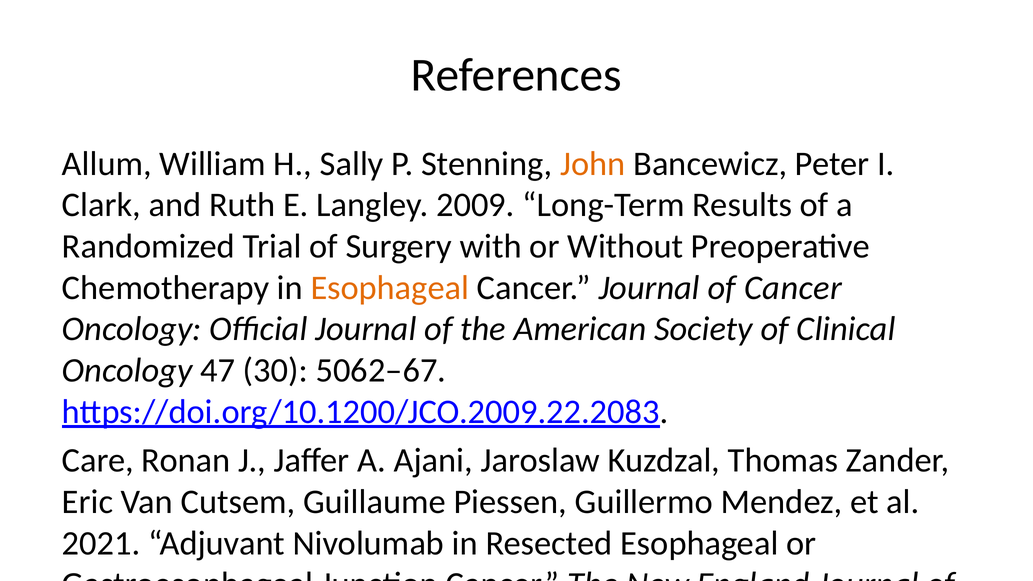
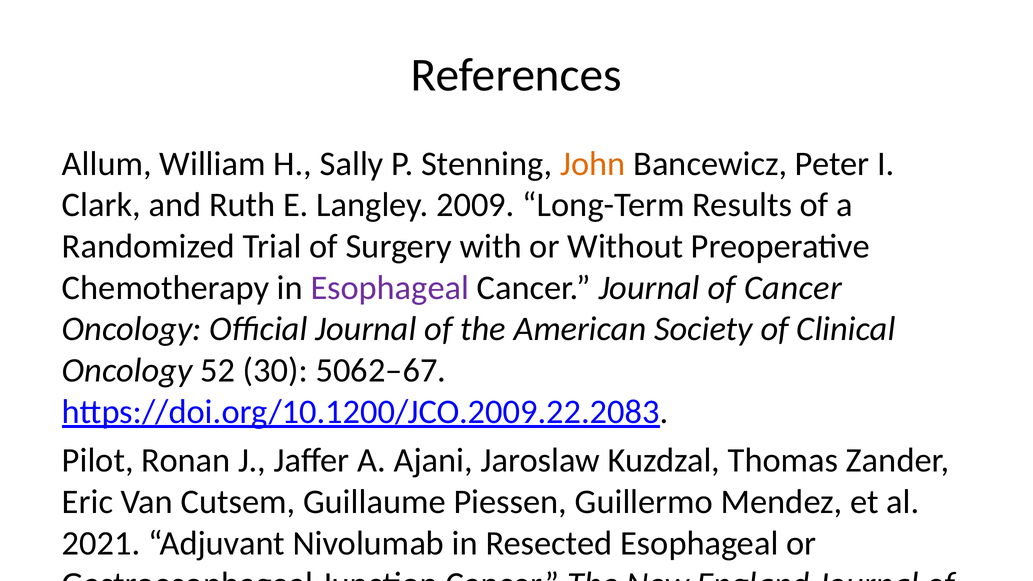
Esophageal at (390, 288) colour: orange -> purple
47: 47 -> 52
Care at (98, 461): Care -> Pilot
